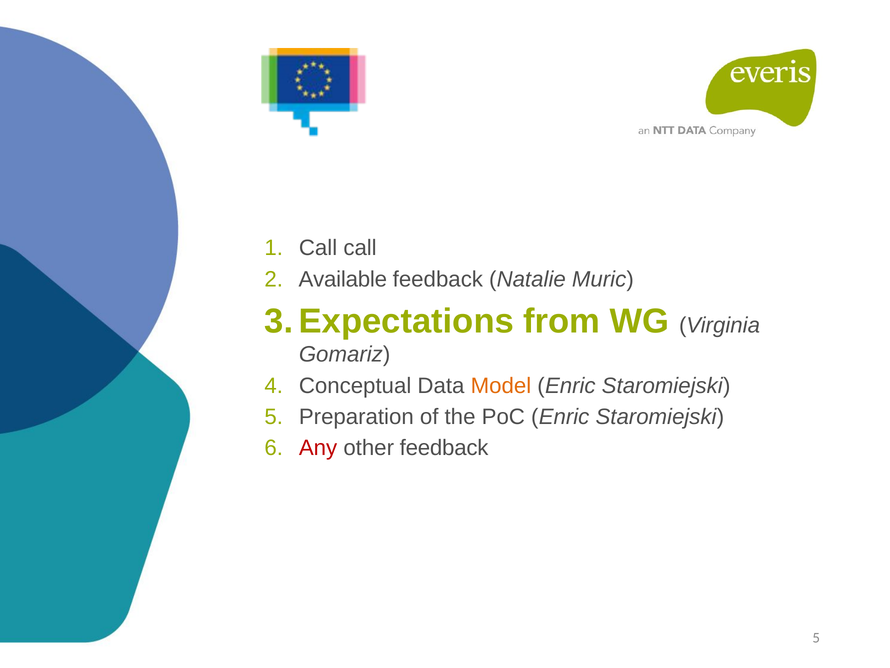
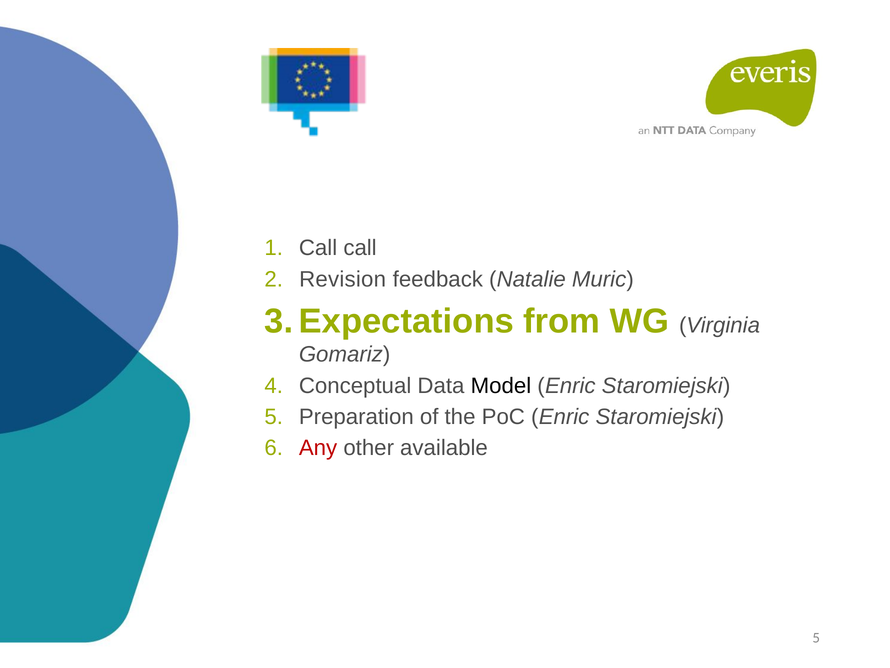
Available: Available -> Revision
Model colour: orange -> black
other feedback: feedback -> available
